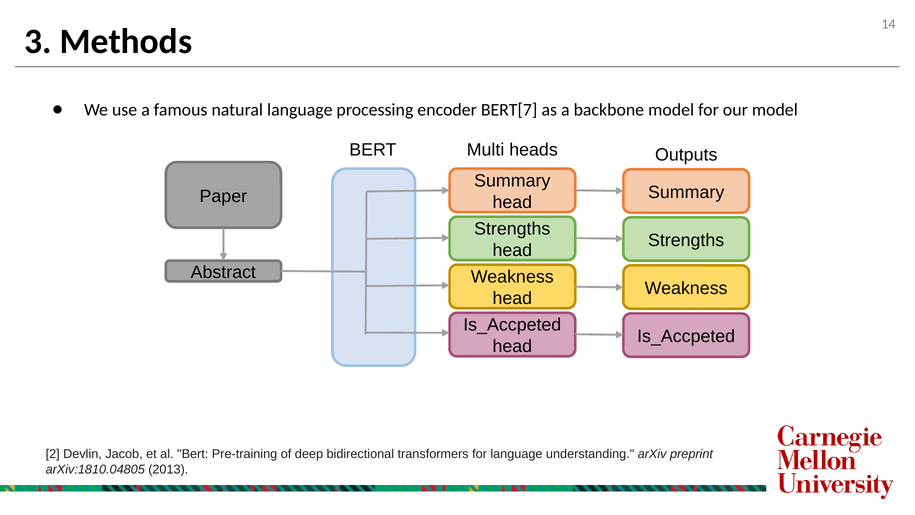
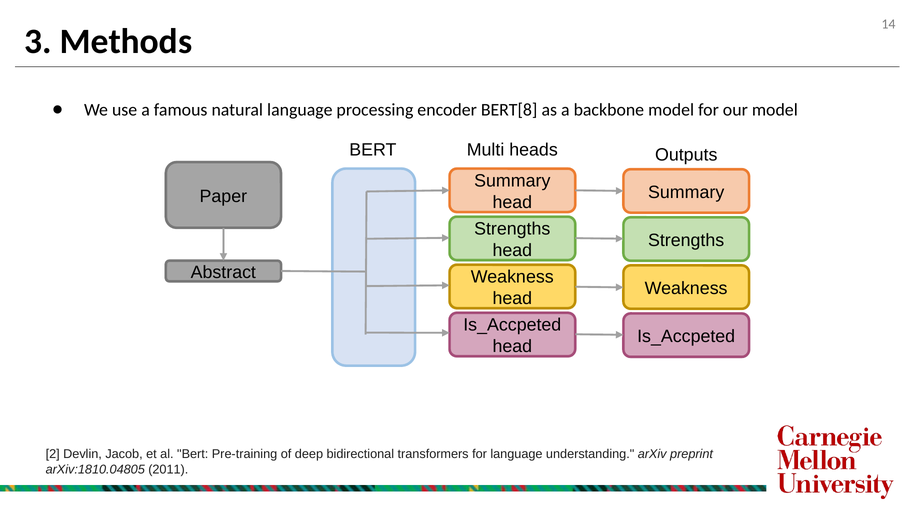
BERT[7: BERT[7 -> BERT[8
2013: 2013 -> 2011
